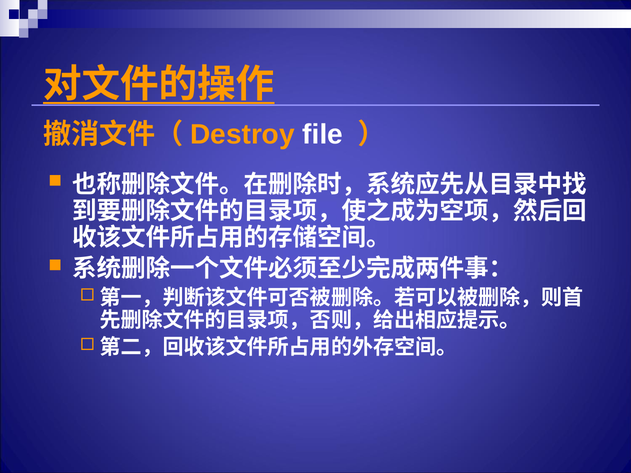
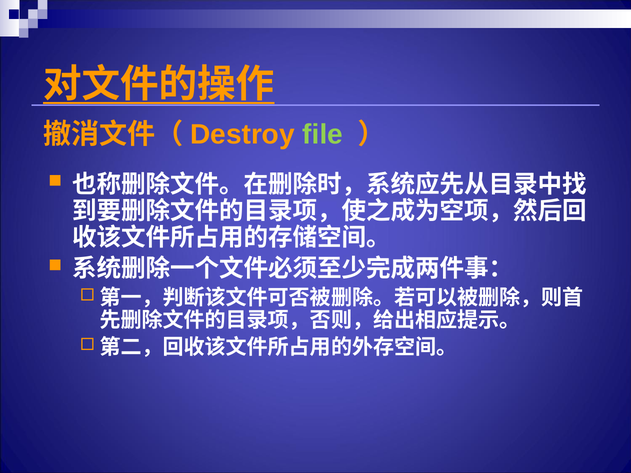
file colour: white -> light green
